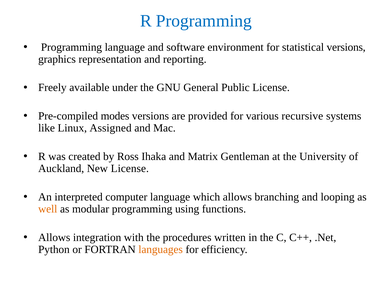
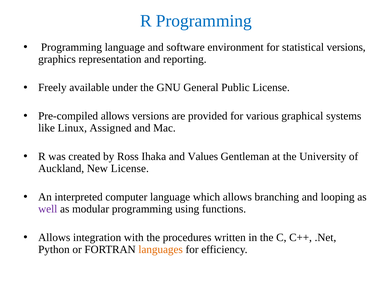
Pre-compiled modes: modes -> allows
recursive: recursive -> graphical
Matrix: Matrix -> Values
well colour: orange -> purple
